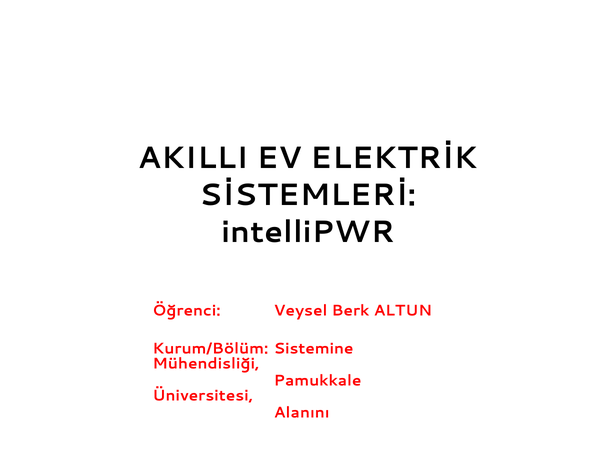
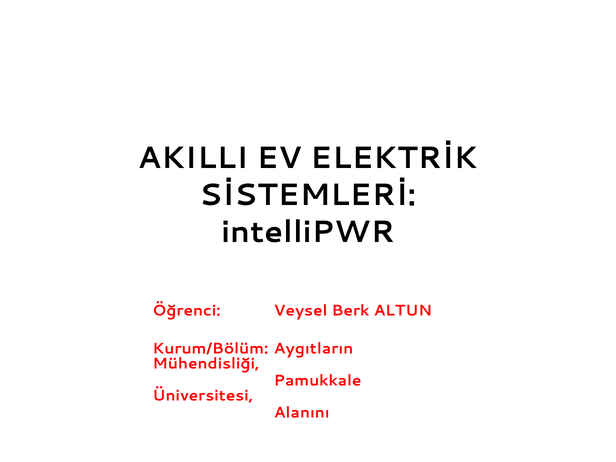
Sistemine: Sistemine -> Aygıtların
